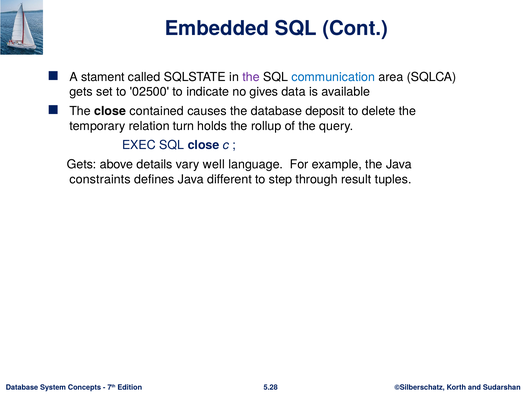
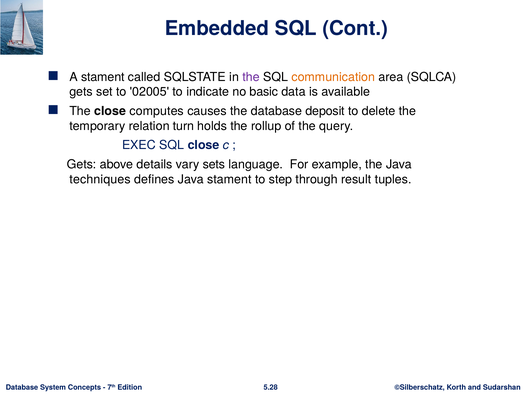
communication colour: blue -> orange
02500: 02500 -> 02005
gives: gives -> basic
contained: contained -> computes
well: well -> sets
constraints: constraints -> techniques
Java different: different -> stament
